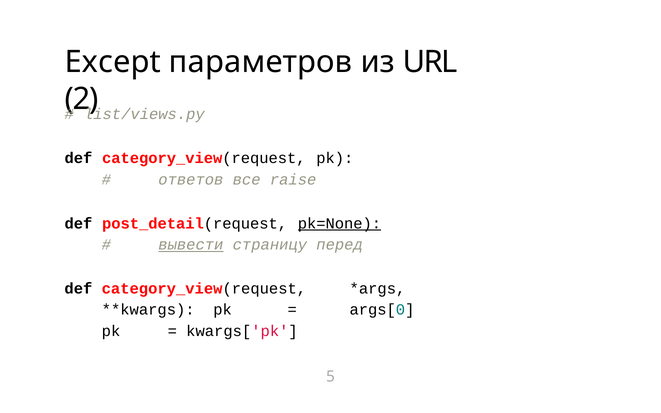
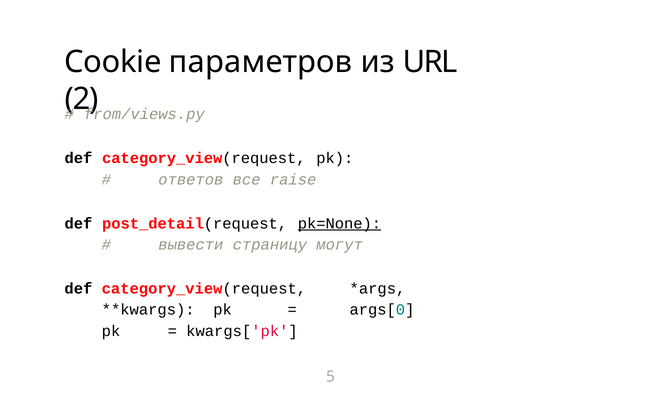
Except: Except -> Cookie
list/views.py: list/views.py -> from/views.py
вывести underline: present -> none
перед: перед -> могут
